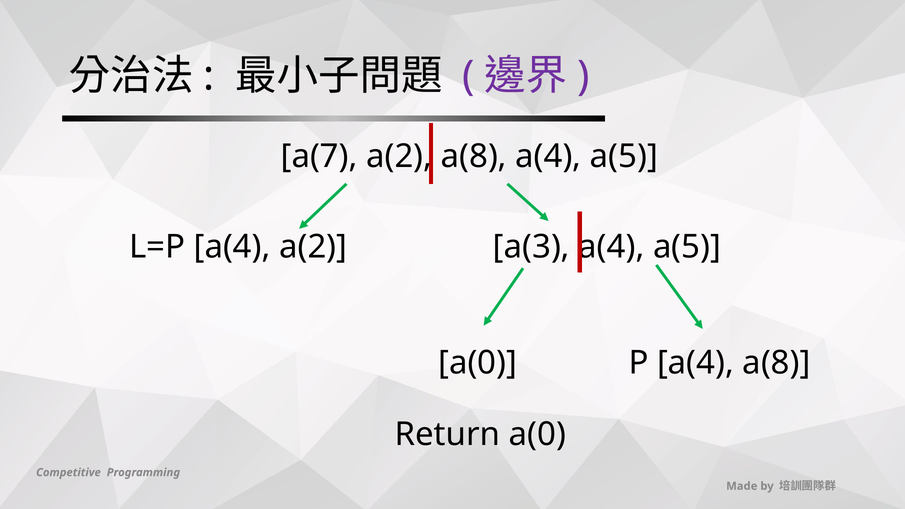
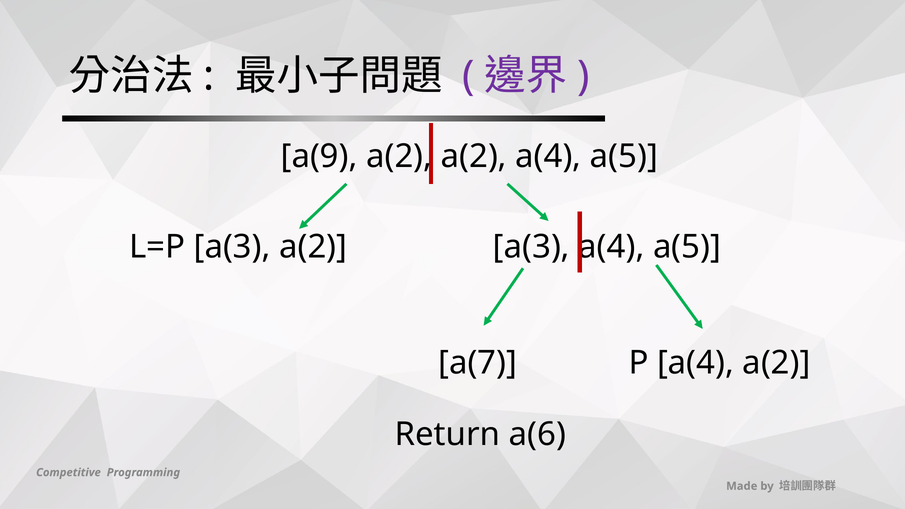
a(7: a(7 -> a(9
a(8 at (474, 157): a(8 -> a(2
L=P a(4: a(4 -> a(3
a(0 at (478, 363): a(0 -> a(7
a(4 a(8: a(8 -> a(2
Return a(0: a(0 -> a(6
